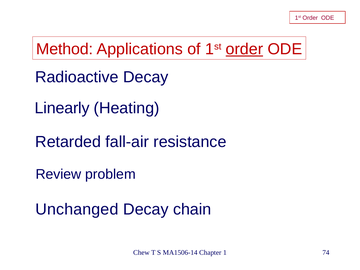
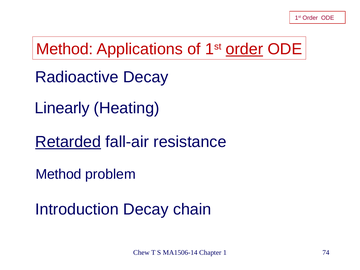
Retarded underline: none -> present
Review at (58, 174): Review -> Method
Unchanged: Unchanged -> Introduction
